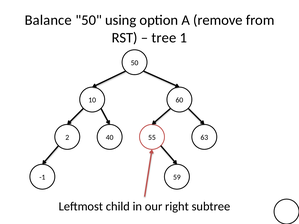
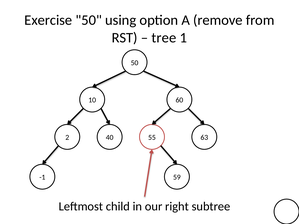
Balance: Balance -> Exercise
